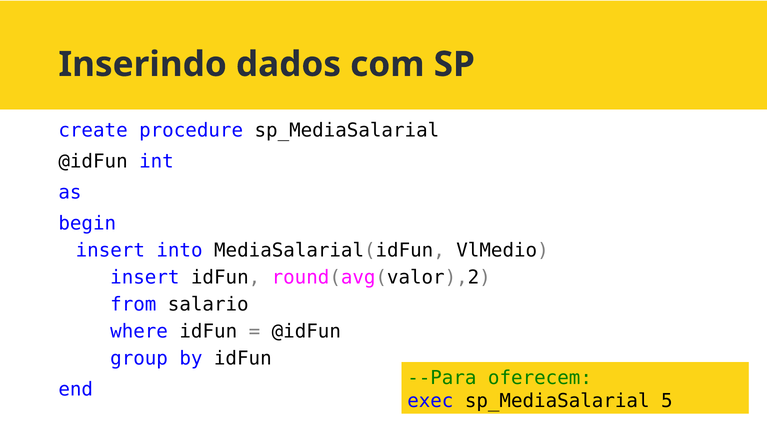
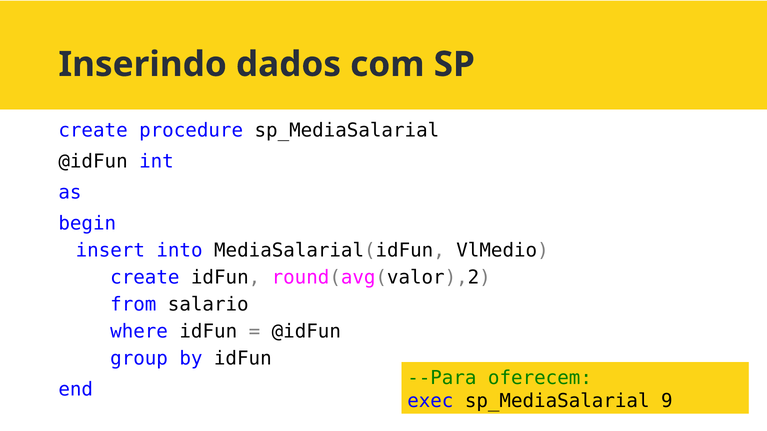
insert at (145, 278): insert -> create
5: 5 -> 9
